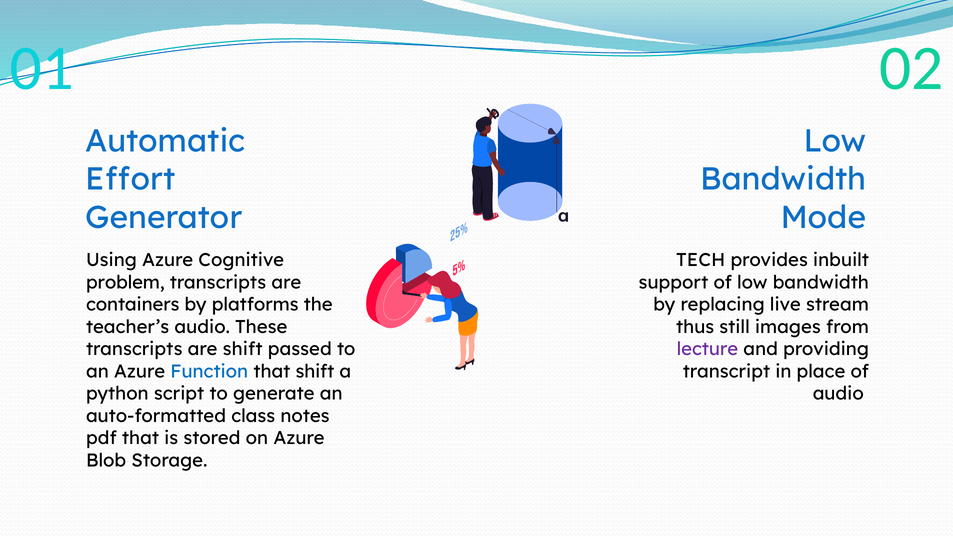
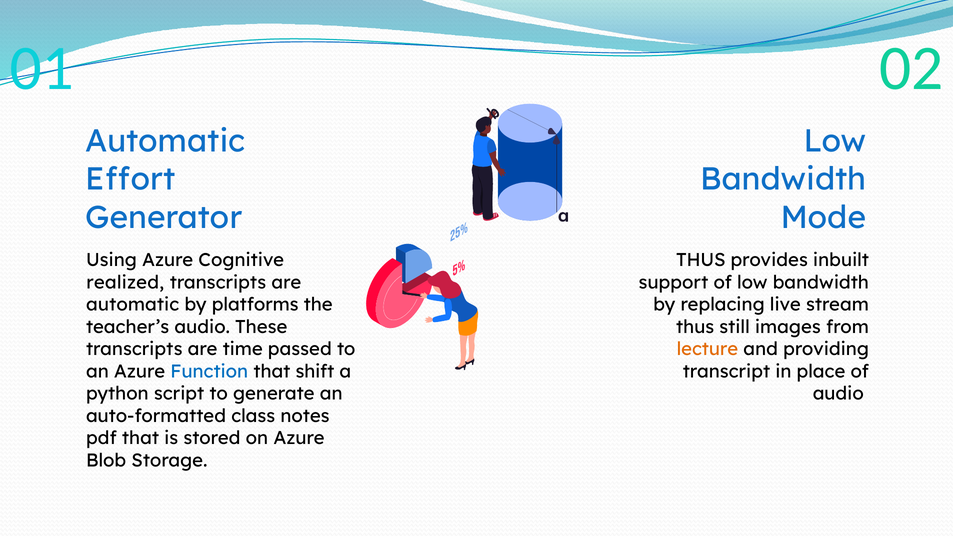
TECH at (701, 260): TECH -> THUS
problem: problem -> realized
containers at (133, 305): containers -> automatic
are shift: shift -> time
lecture colour: purple -> orange
